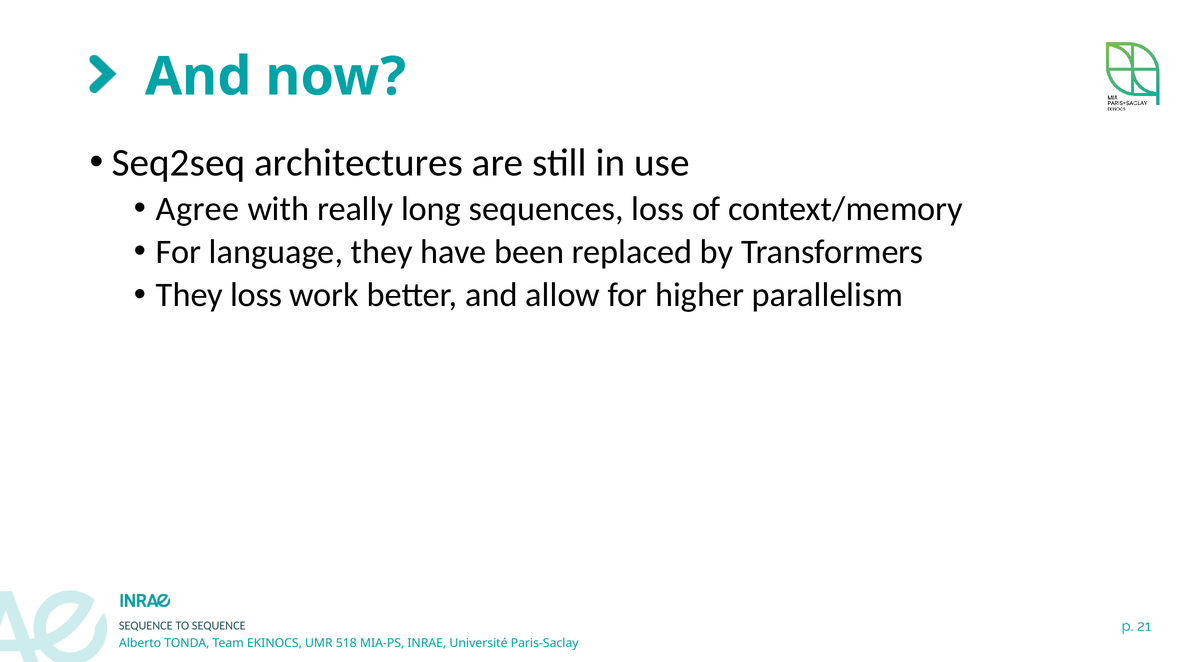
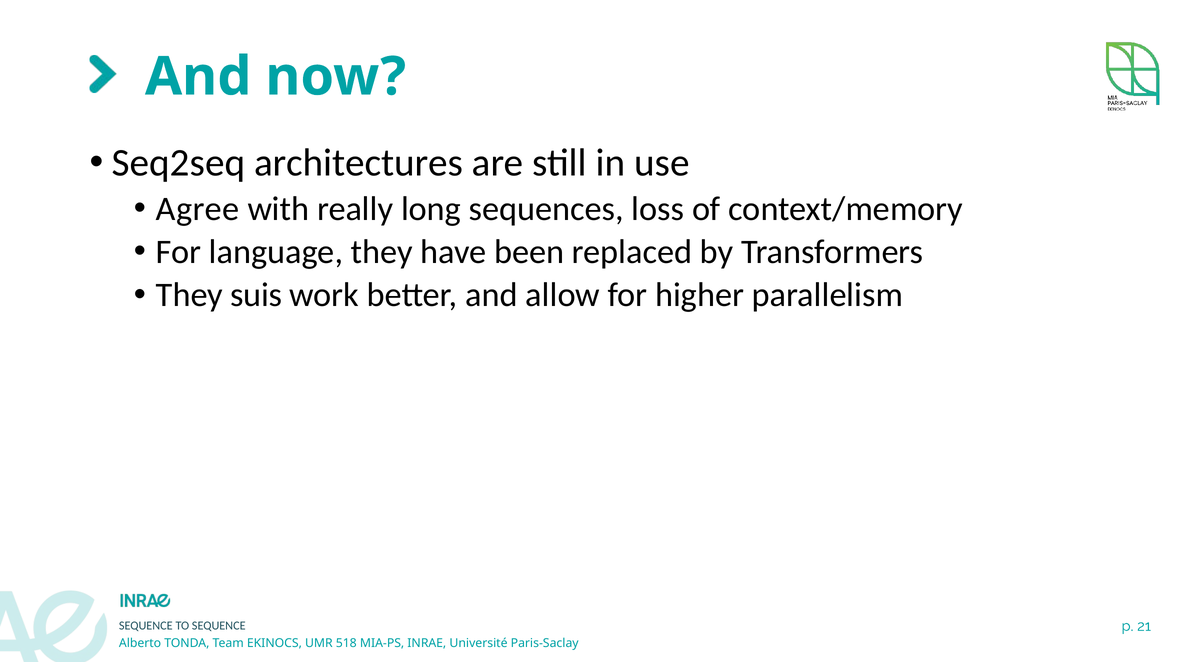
They loss: loss -> suis
